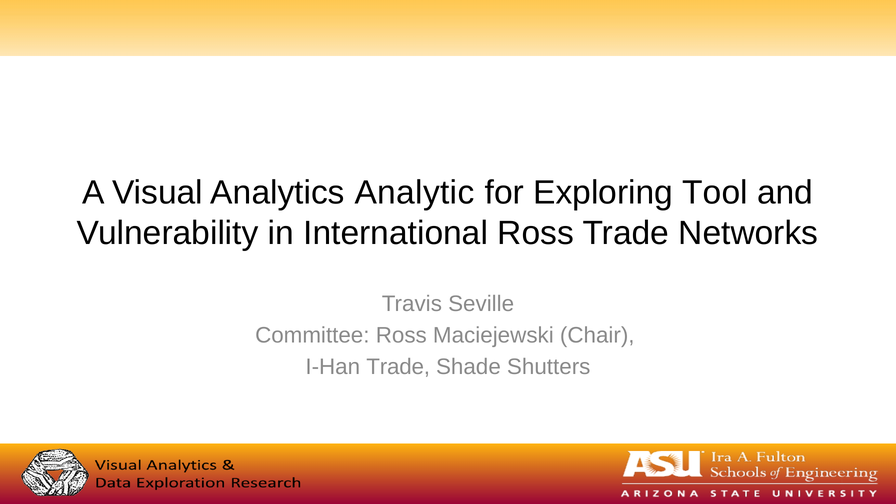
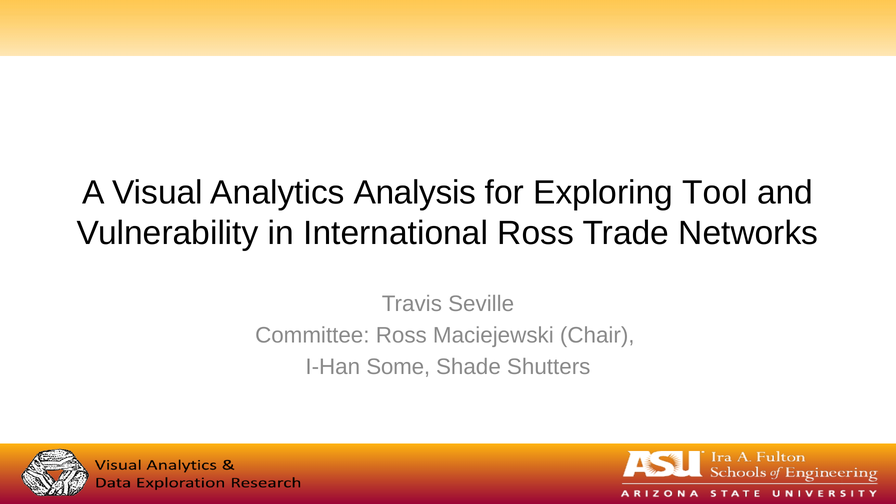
Analytic: Analytic -> Analysis
I-Han Trade: Trade -> Some
